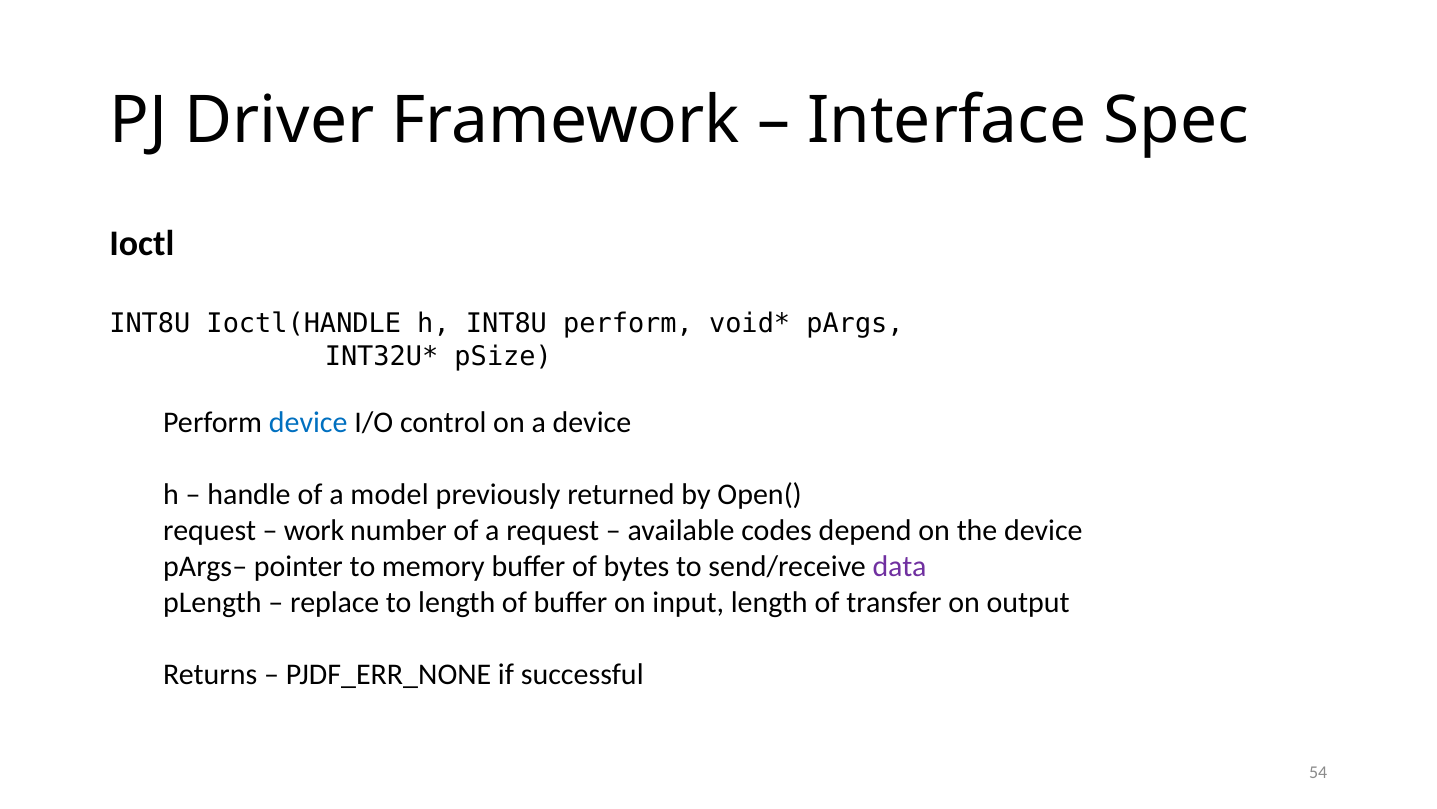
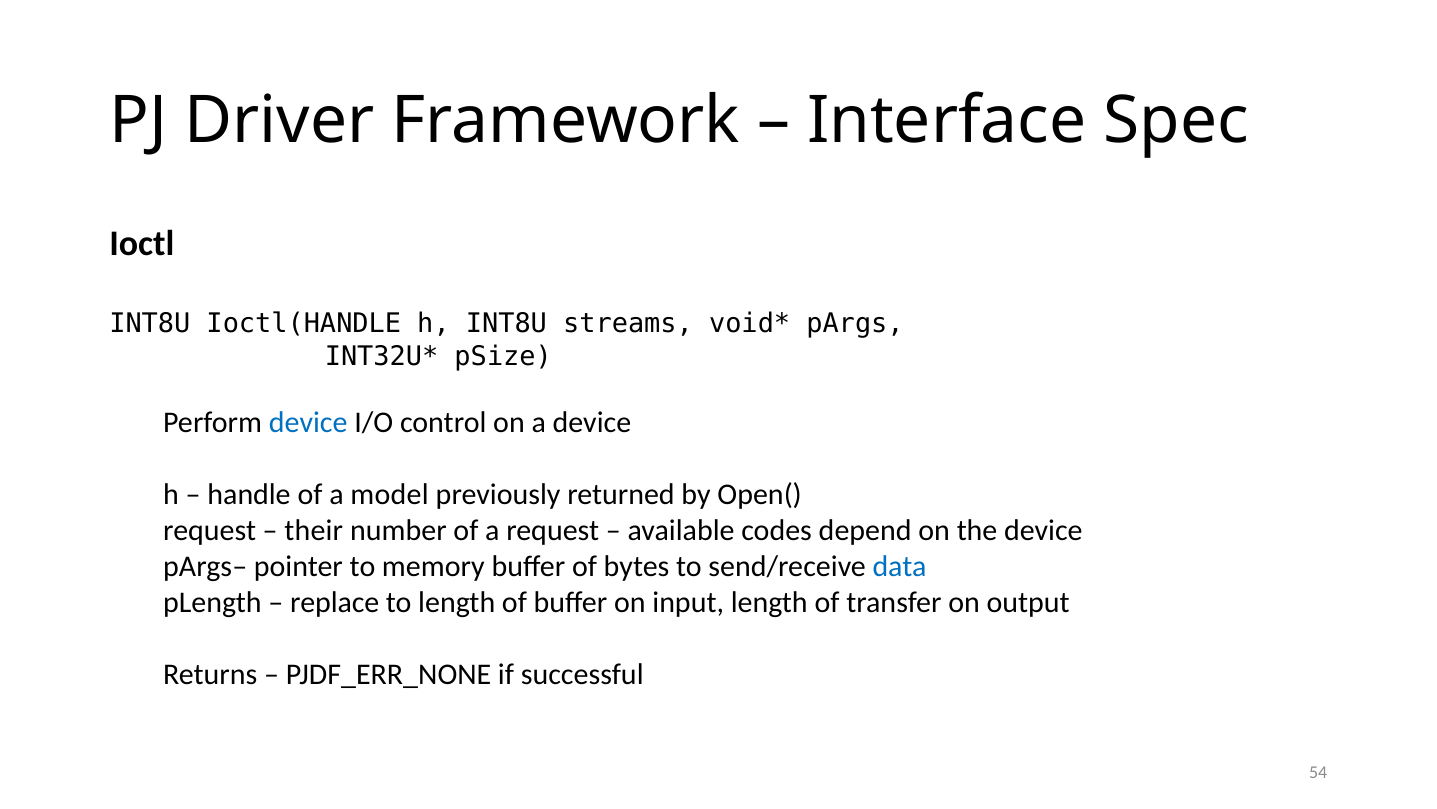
INT8U perform: perform -> streams
work: work -> their
data colour: purple -> blue
